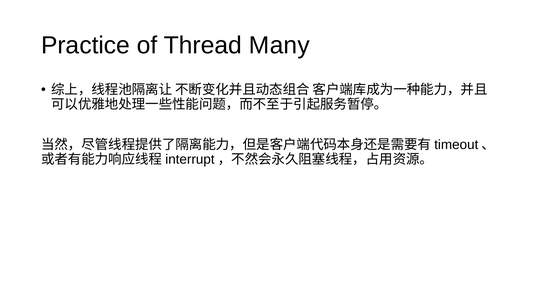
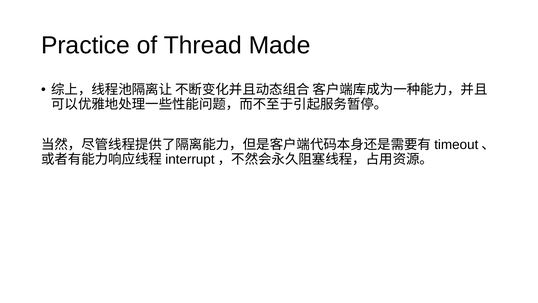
Many: Many -> Made
